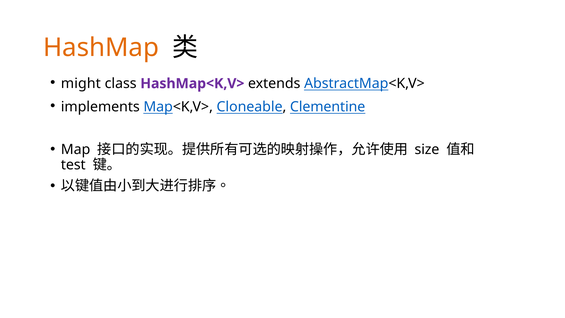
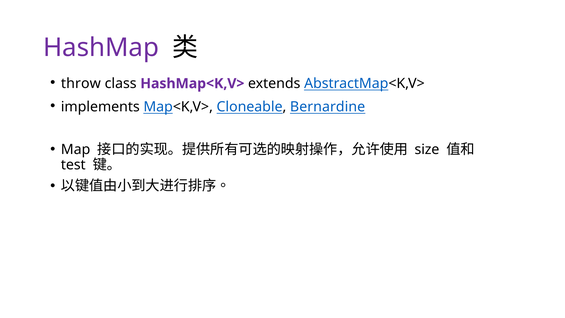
HashMap colour: orange -> purple
might: might -> throw
Clementine: Clementine -> Bernardine
